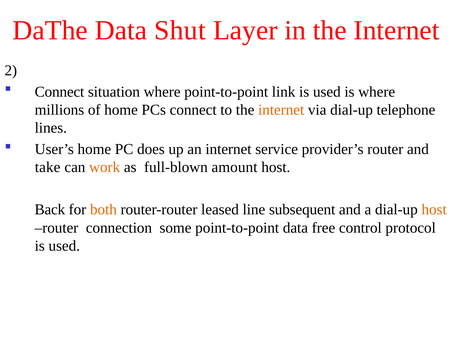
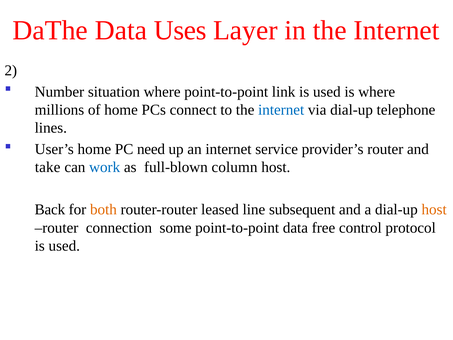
Shut: Shut -> Uses
Connect at (59, 92): Connect -> Number
internet at (281, 110) colour: orange -> blue
does: does -> need
work colour: orange -> blue
amount: amount -> column
